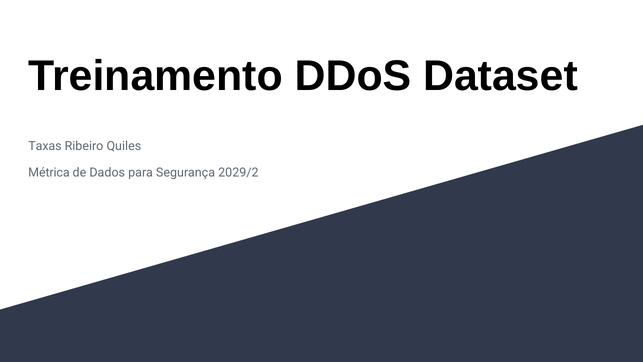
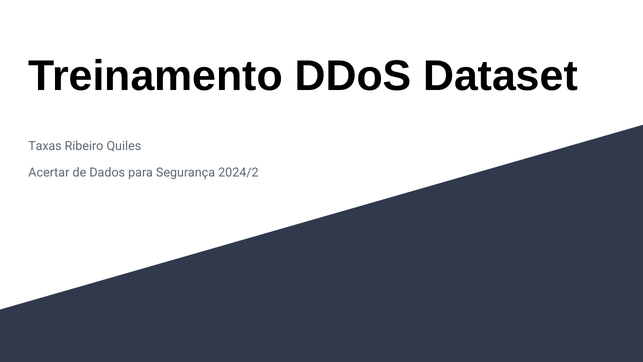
Métrica: Métrica -> Acertar
2029/2: 2029/2 -> 2024/2
